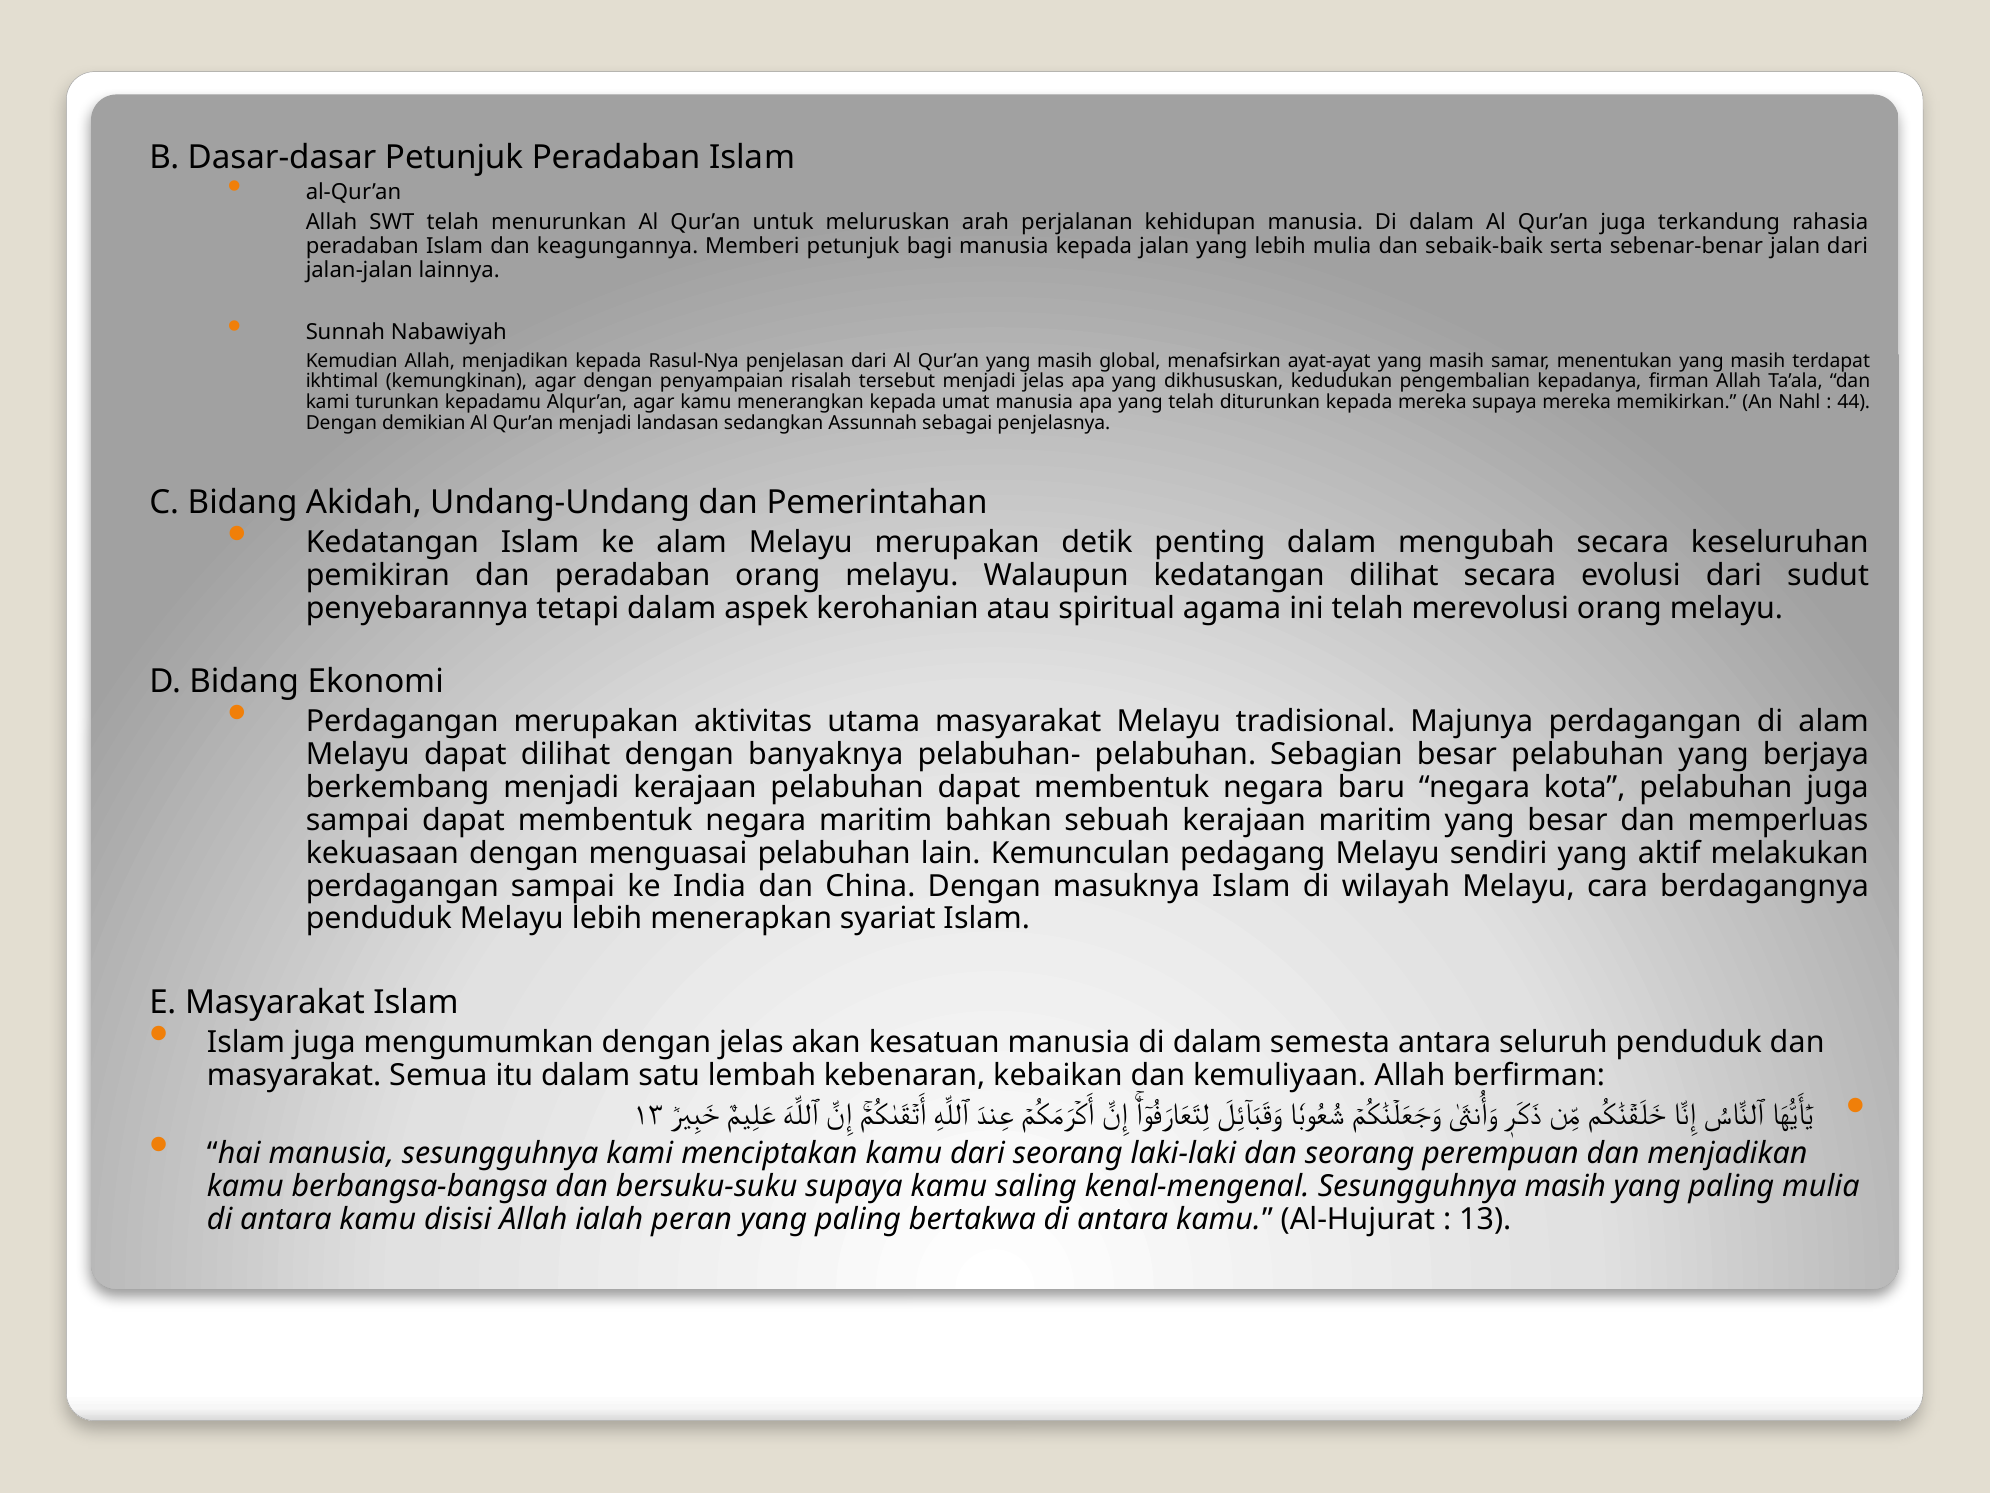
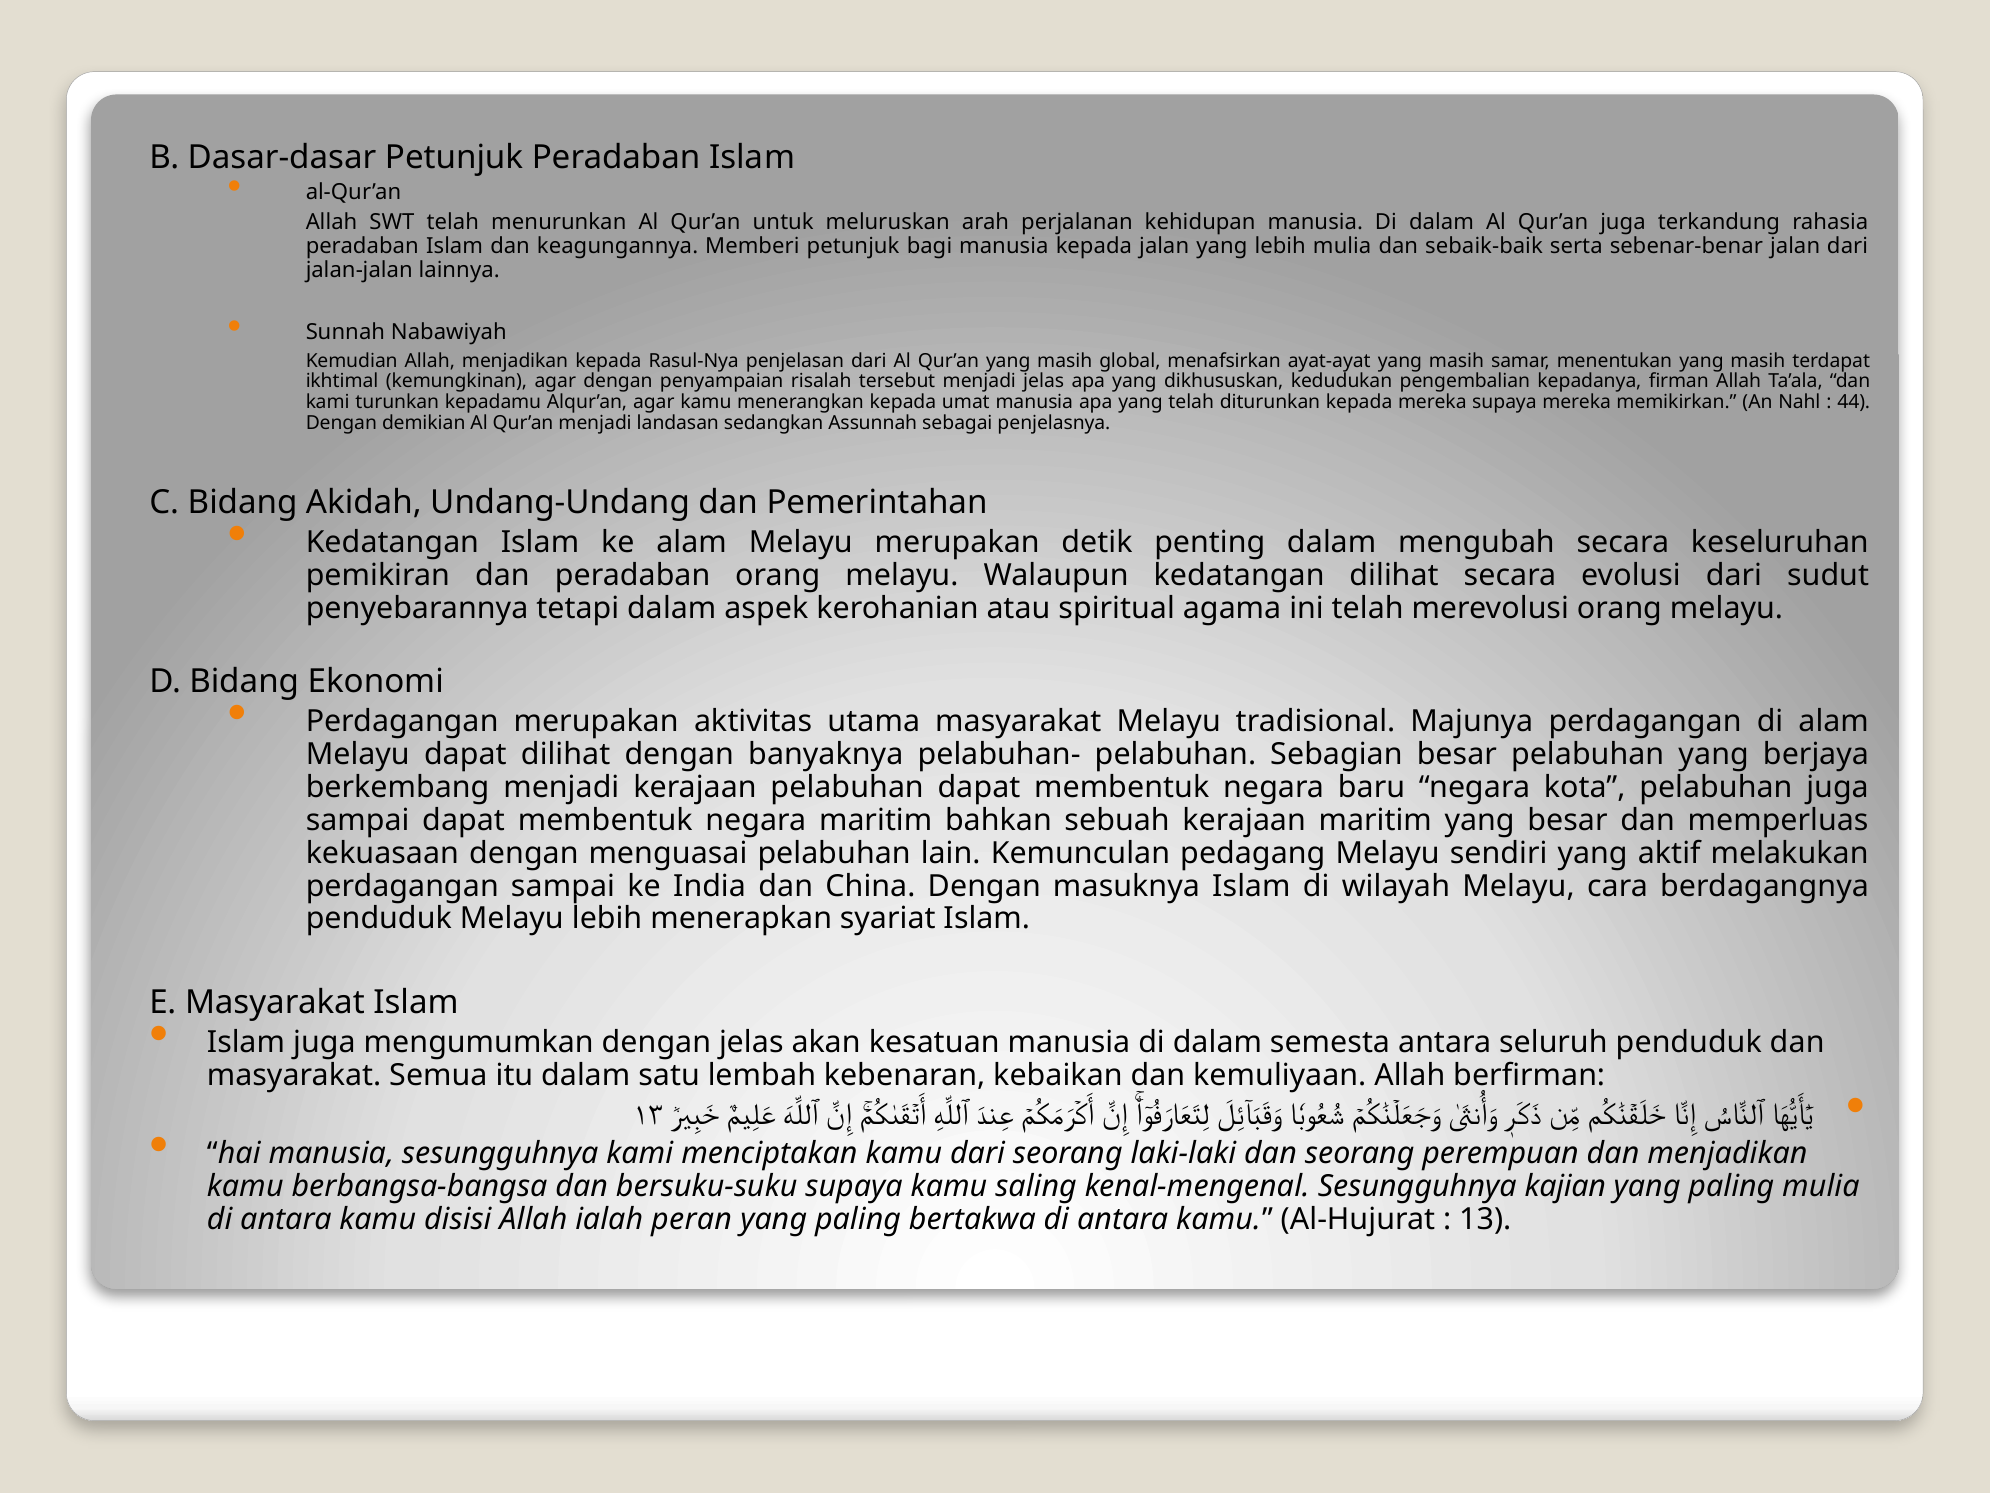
Sesungguhnya masih: masih -> kajian
